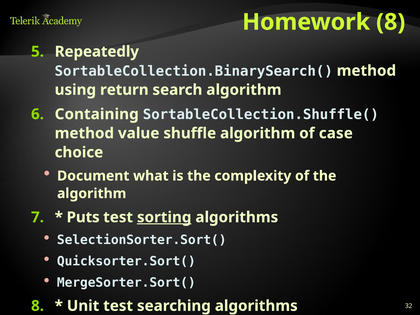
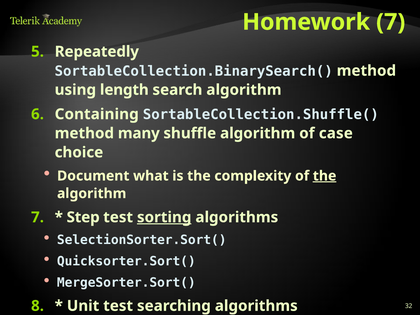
Homework 8: 8 -> 7
return: return -> length
value: value -> many
the at (325, 176) underline: none -> present
Puts: Puts -> Step
